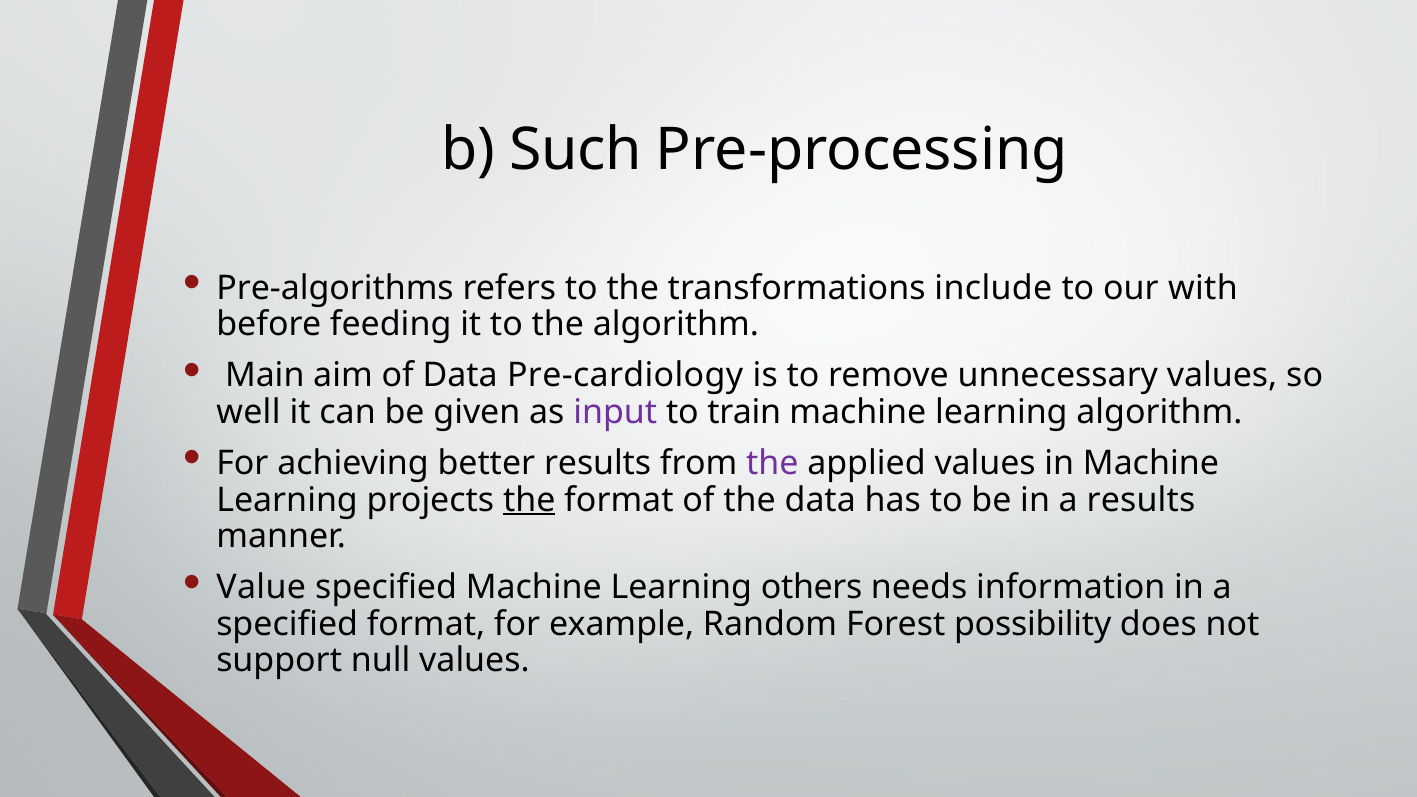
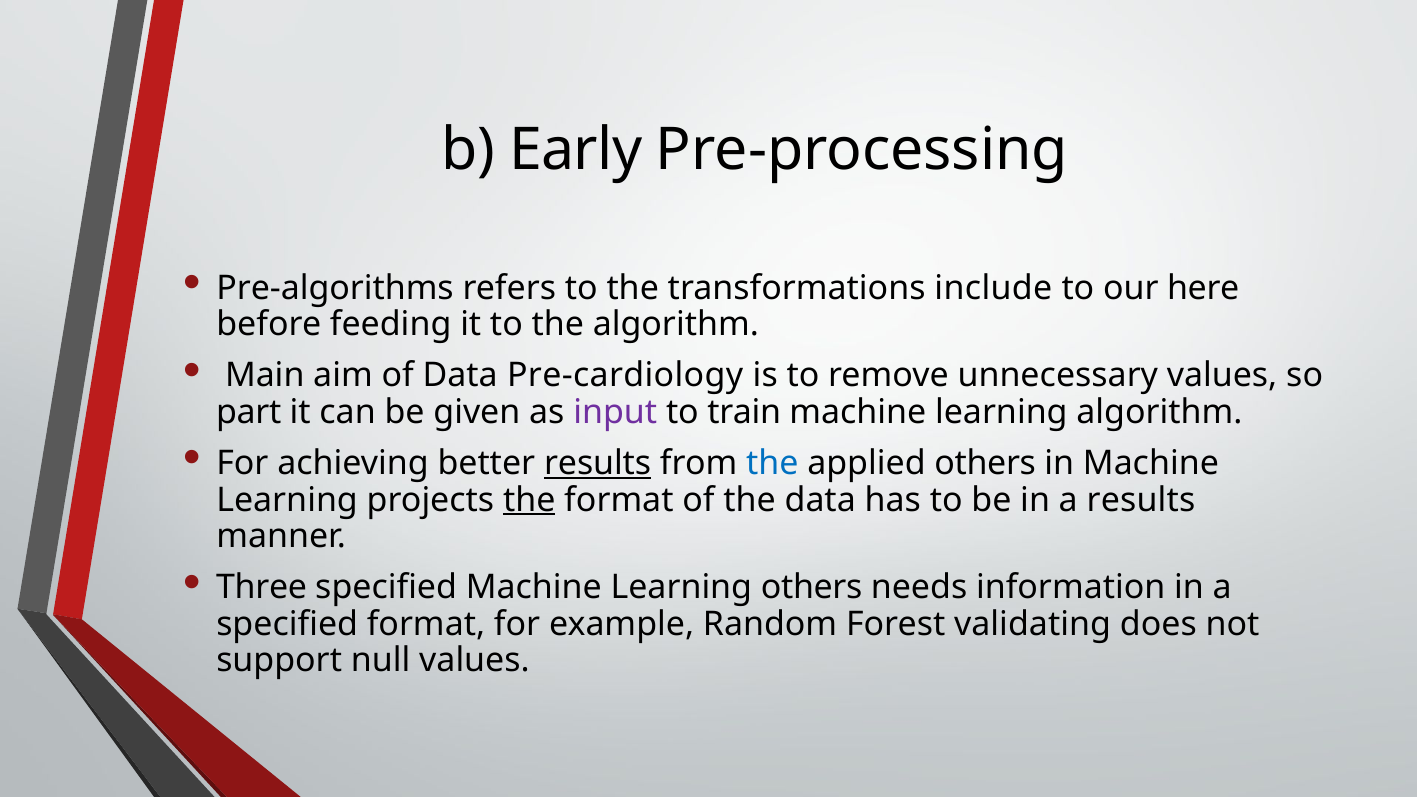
Such: Such -> Early
with: with -> here
well: well -> part
results at (598, 463) underline: none -> present
the at (772, 463) colour: purple -> blue
applied values: values -> others
Value: Value -> Three
possibility: possibility -> validating
